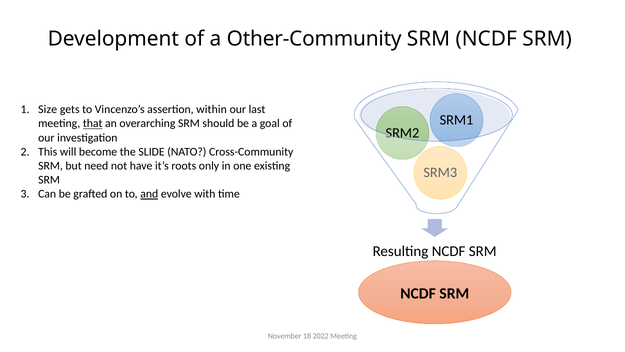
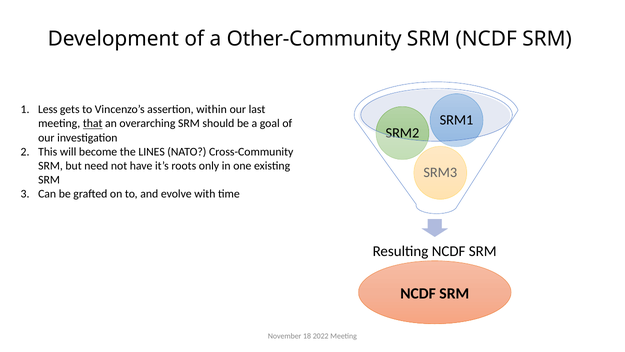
Size: Size -> Less
SLIDE: SLIDE -> LINES
and underline: present -> none
